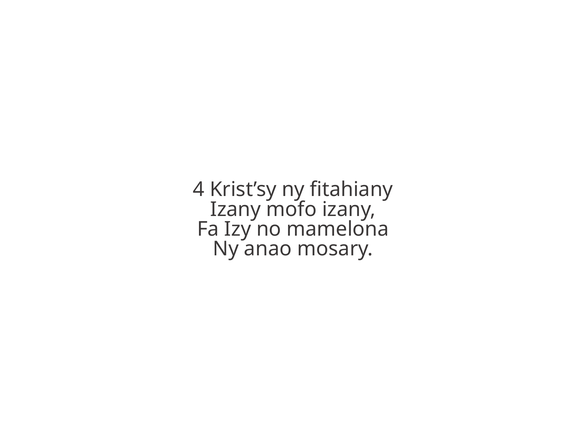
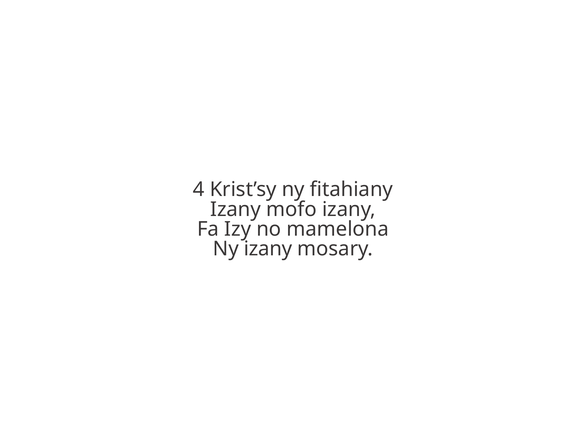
Ny anao: anao -> izany
